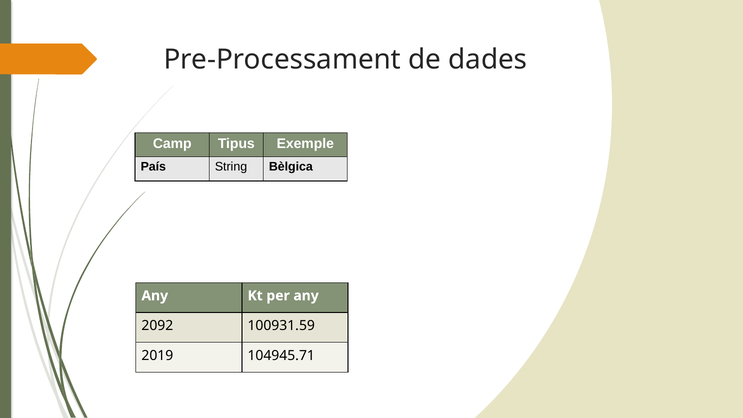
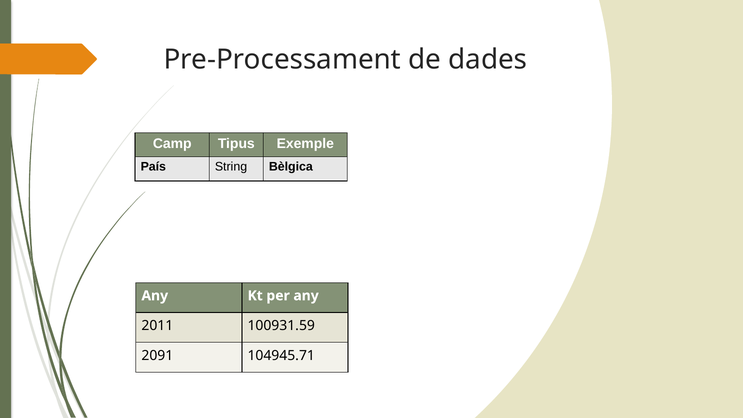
2092: 2092 -> 2011
2019: 2019 -> 2091
